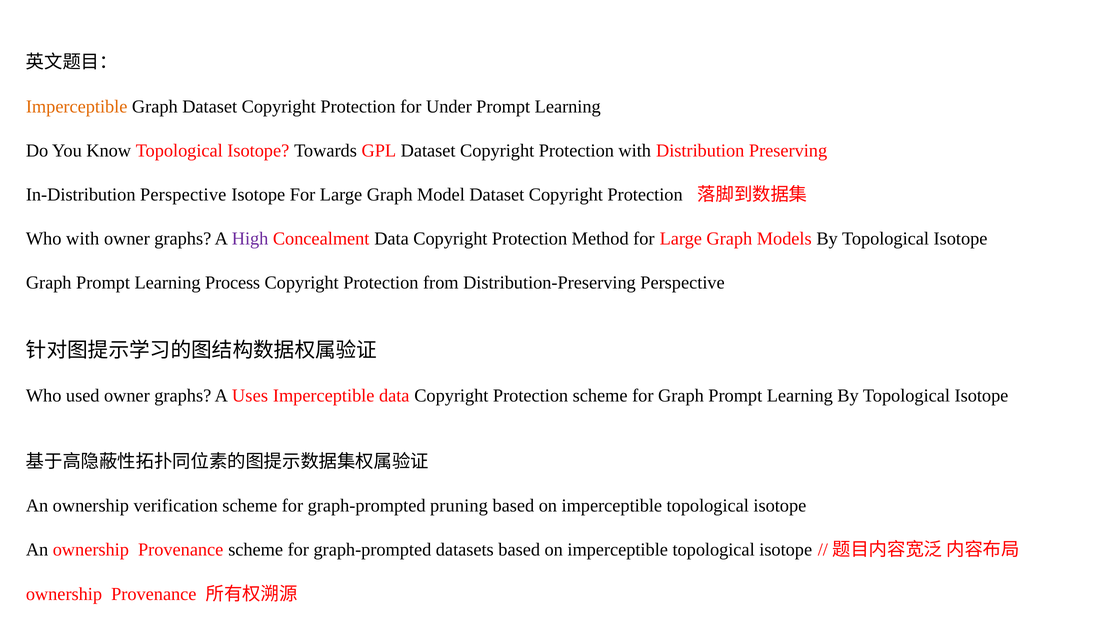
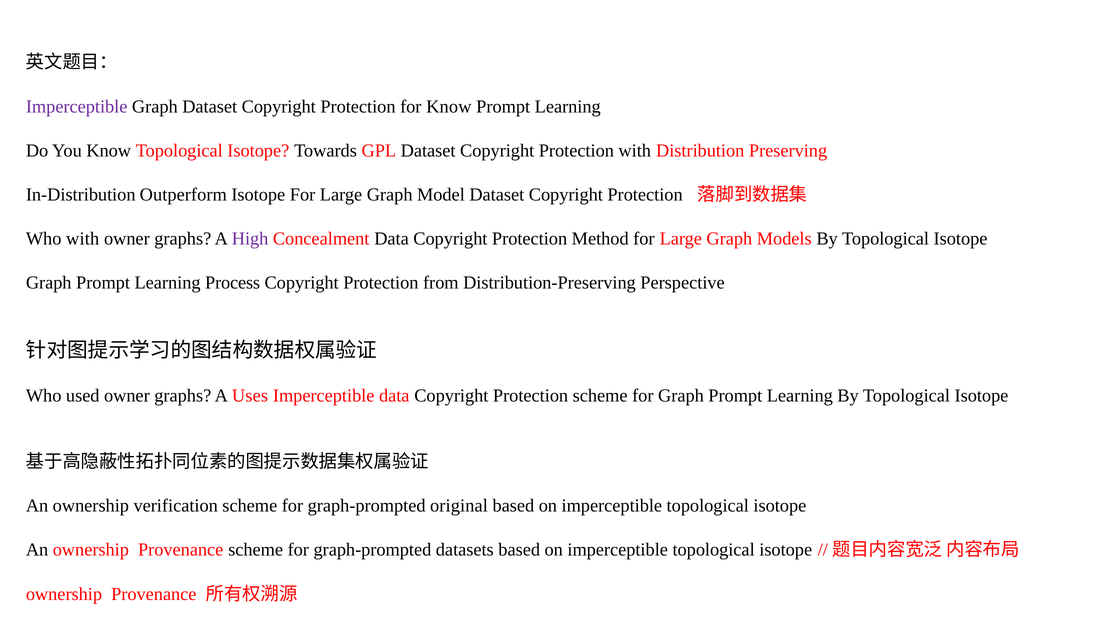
Imperceptible at (77, 106) colour: orange -> purple
for Under: Under -> Know
In-Distribution Perspective: Perspective -> Outperform
pruning: pruning -> original
